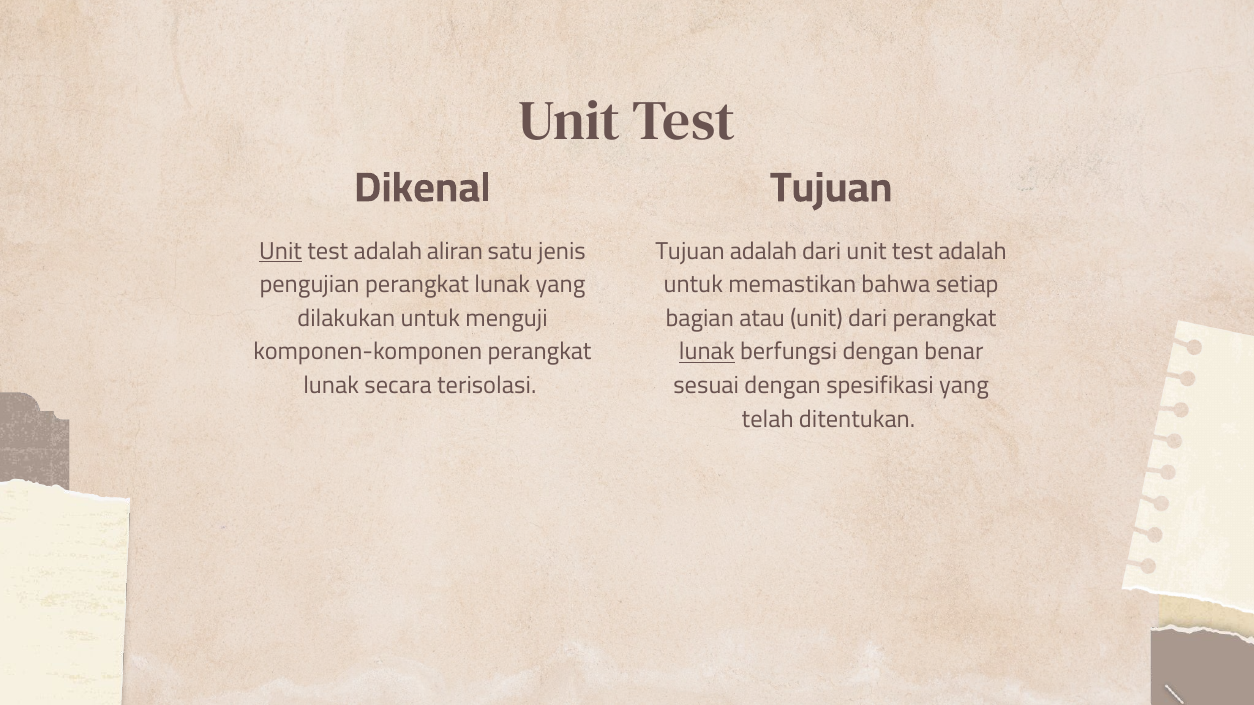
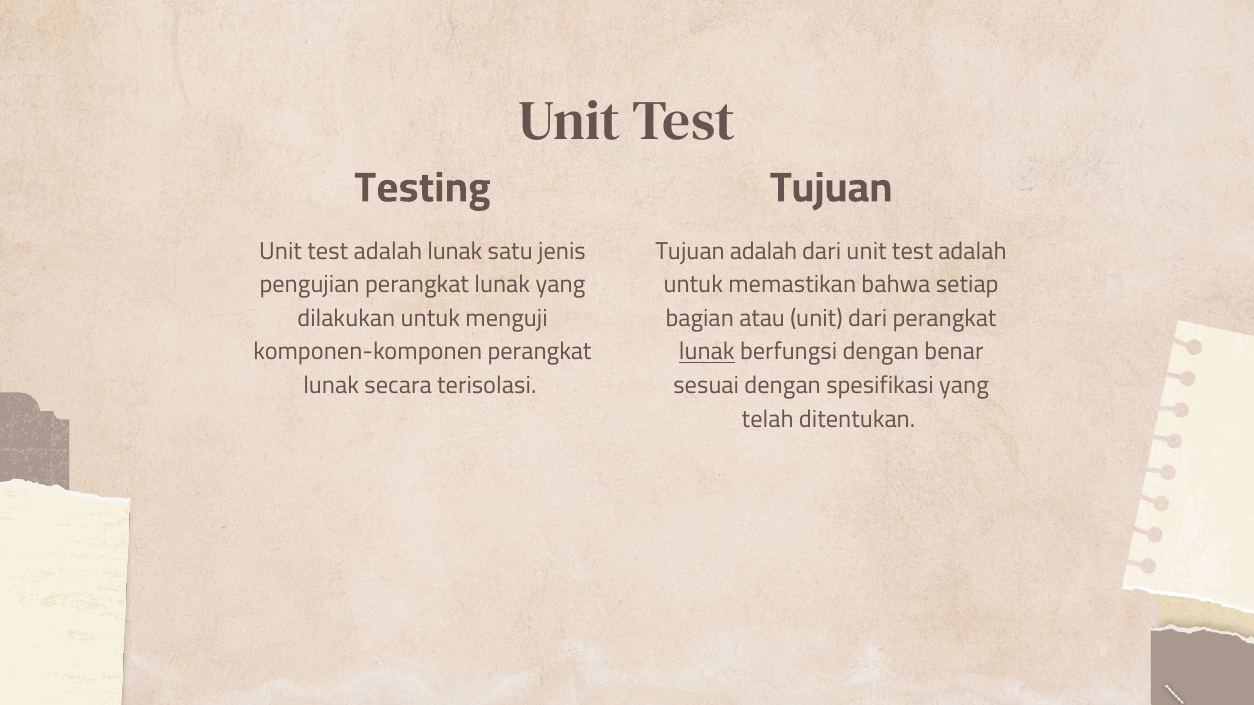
Dikenal: Dikenal -> Testing
Unit at (281, 251) underline: present -> none
adalah aliran: aliran -> lunak
